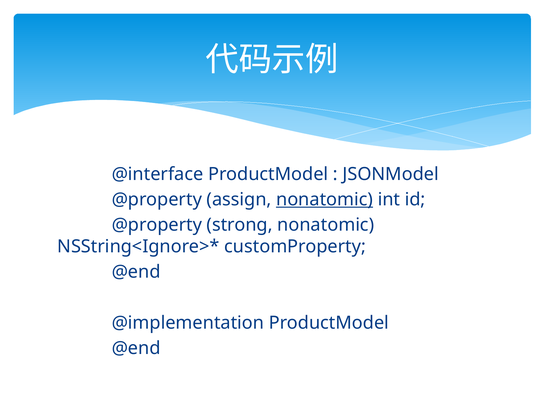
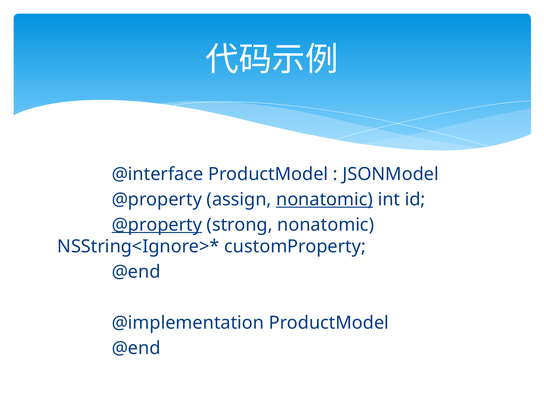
@property at (157, 225) underline: none -> present
